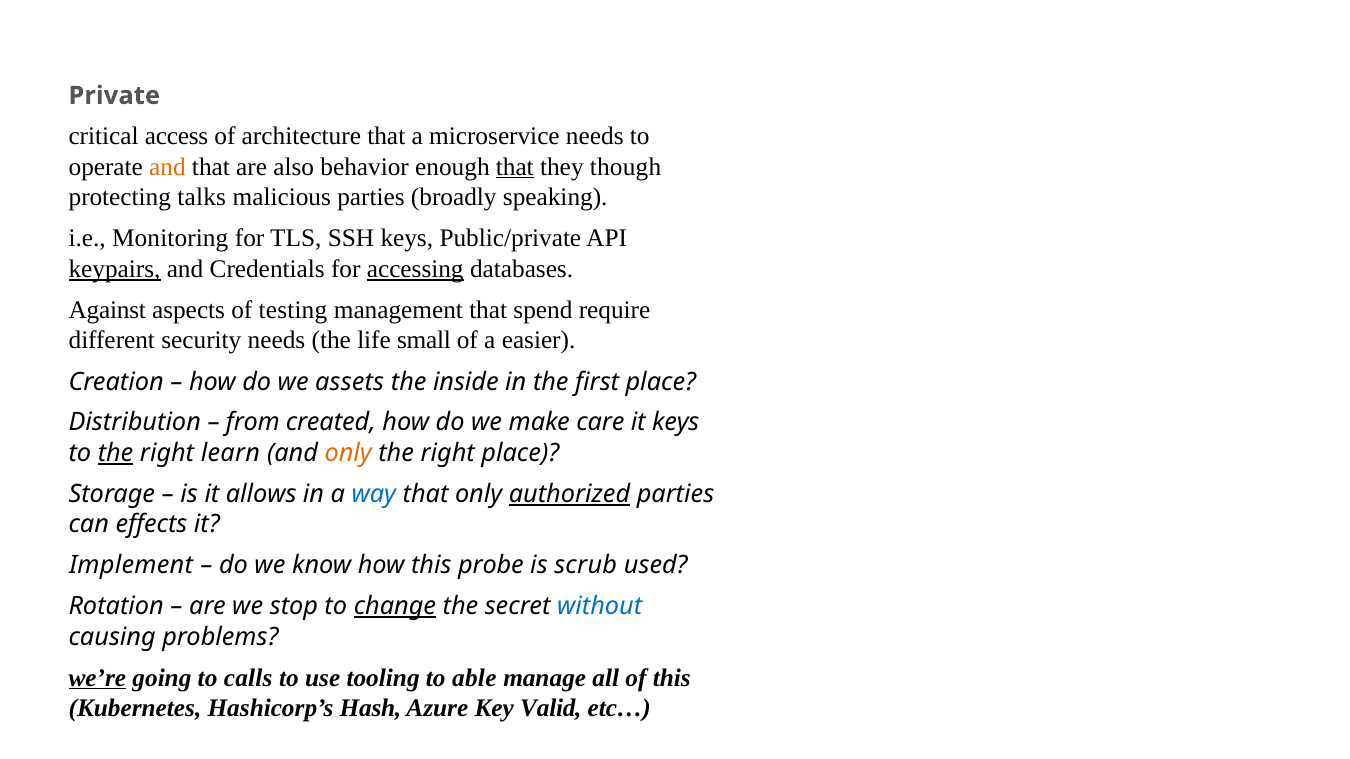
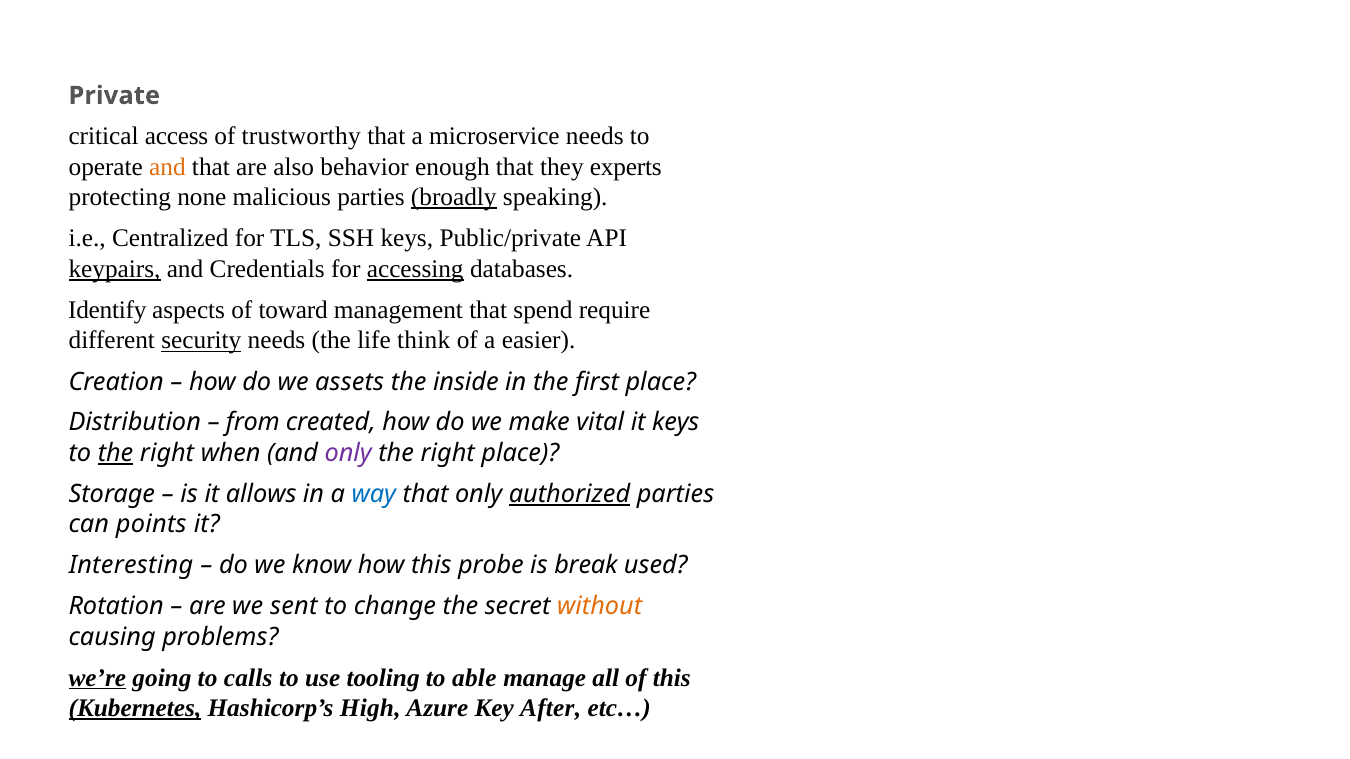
architecture: architecture -> trustworthy
that at (515, 167) underline: present -> none
though: though -> experts
talks: talks -> none
broadly underline: none -> present
Monitoring: Monitoring -> Centralized
Against: Against -> Identify
testing: testing -> toward
security underline: none -> present
small: small -> think
care: care -> vital
learn: learn -> when
only at (348, 453) colour: orange -> purple
effects: effects -> points
Implement: Implement -> Interesting
scrub: scrub -> break
stop: stop -> sent
change underline: present -> none
without colour: blue -> orange
Kubernetes underline: none -> present
Hash: Hash -> High
Valid: Valid -> After
